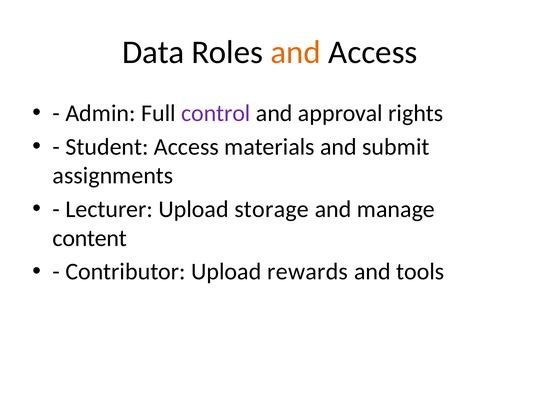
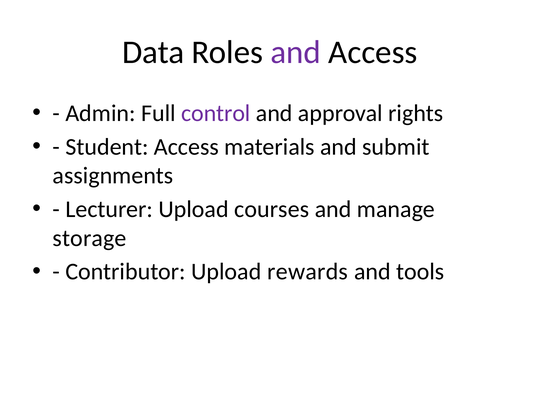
and at (296, 52) colour: orange -> purple
storage: storage -> courses
content: content -> storage
